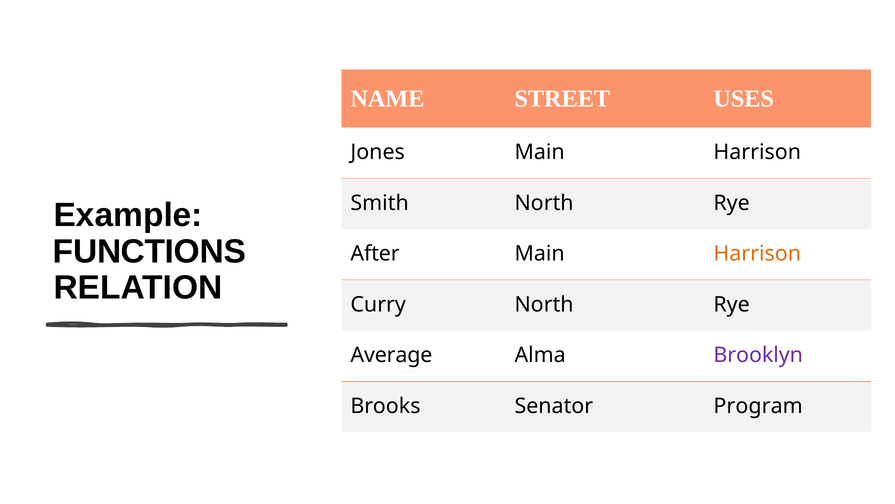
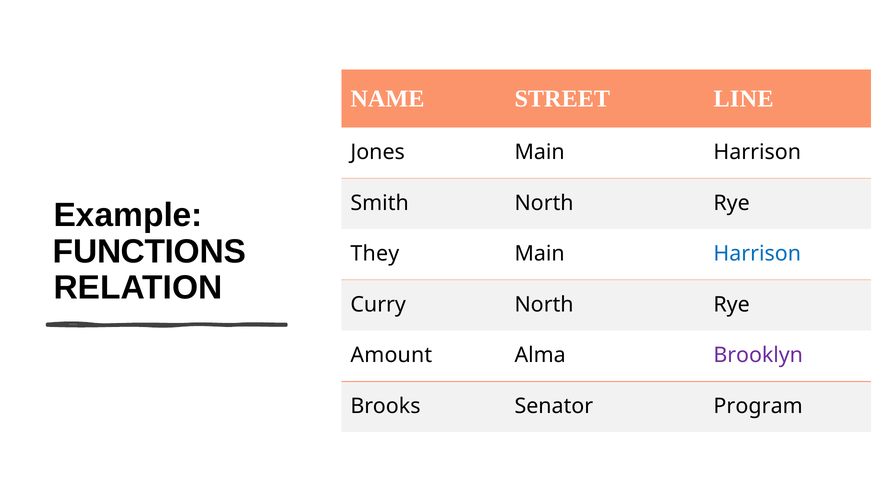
USES: USES -> LINE
After: After -> They
Harrison at (757, 254) colour: orange -> blue
Average: Average -> Amount
